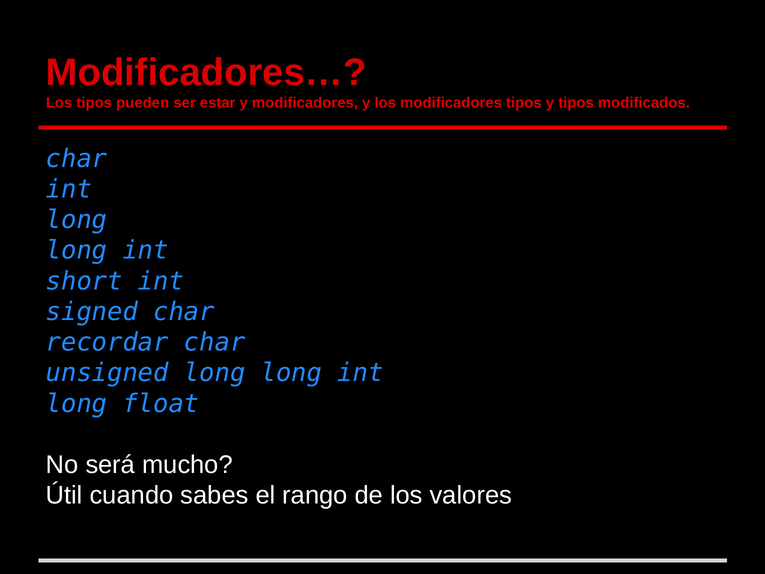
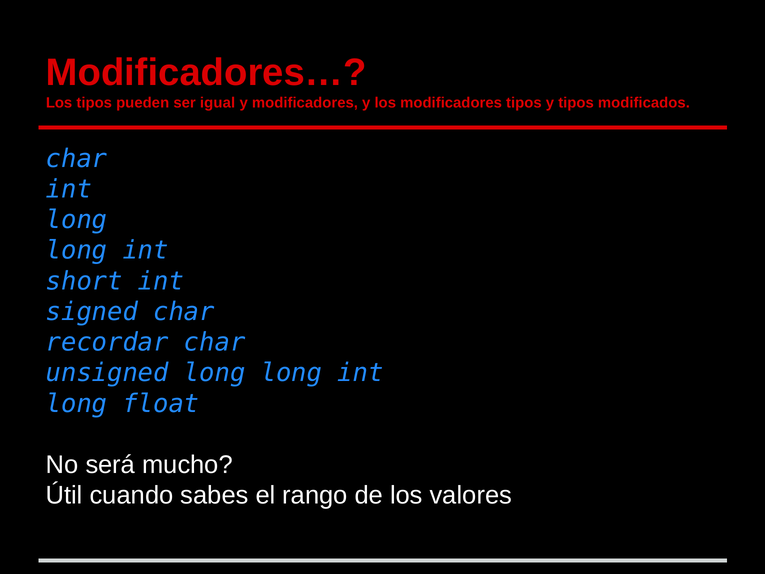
estar: estar -> igual
